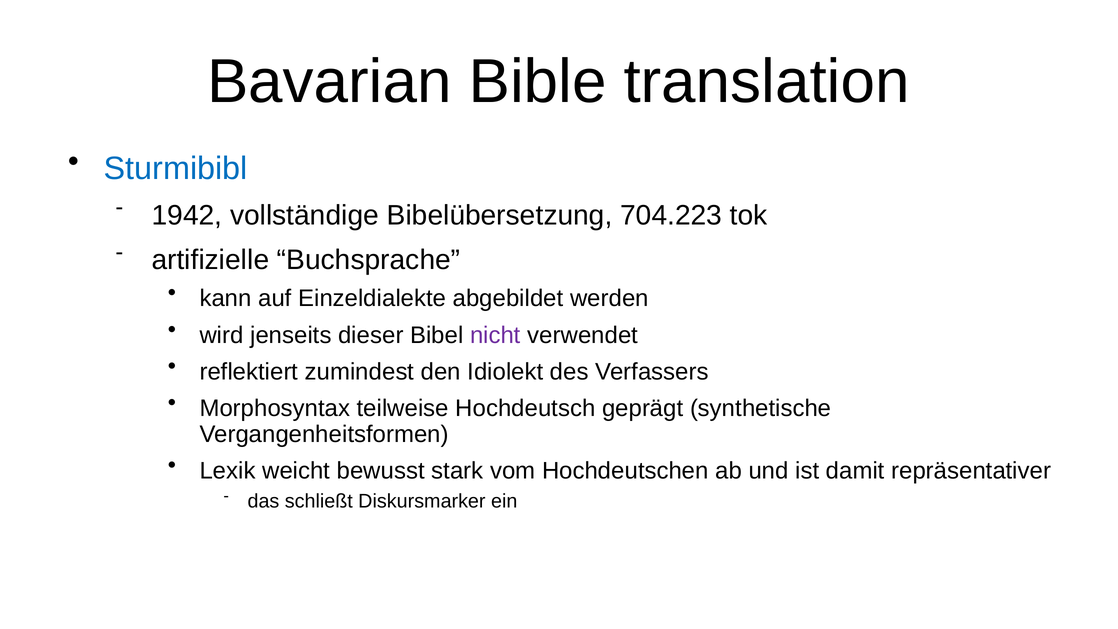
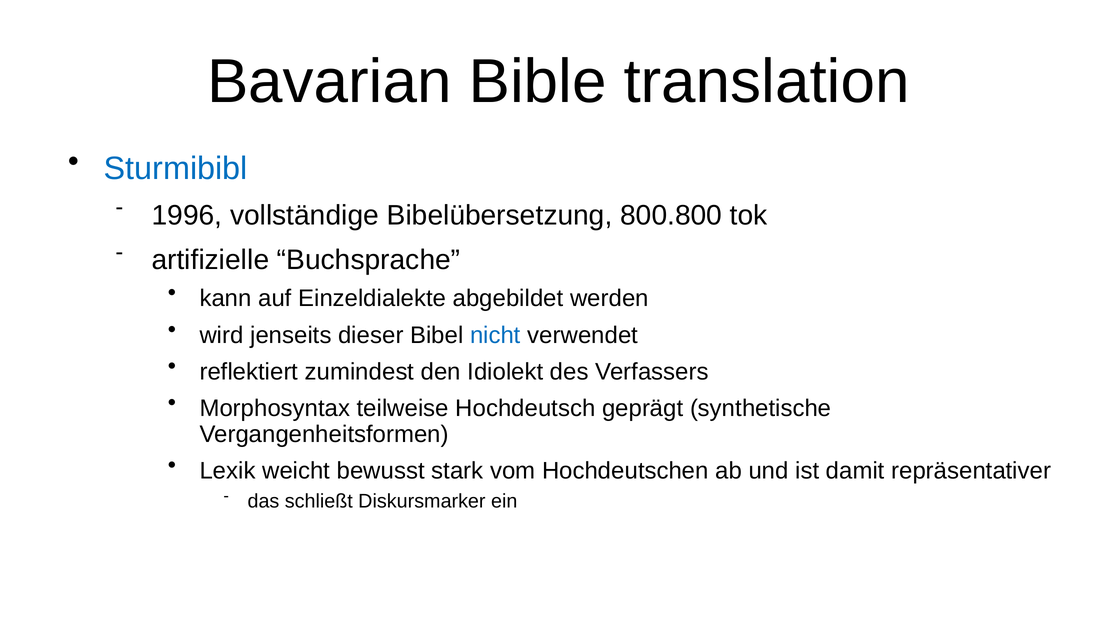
1942: 1942 -> 1996
704.223: 704.223 -> 800.800
nicht colour: purple -> blue
